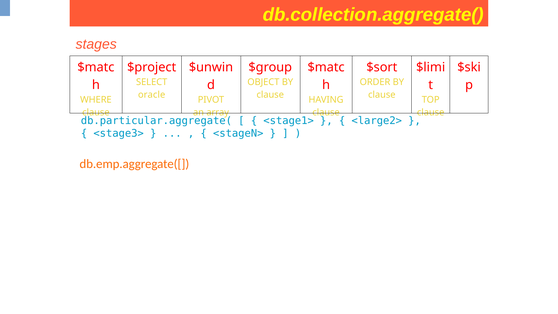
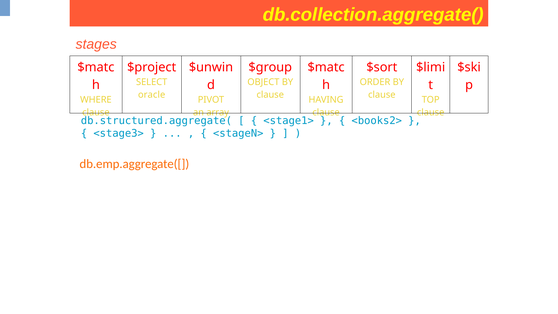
db.particular.aggregate(: db.particular.aggregate( -> db.structured.aggregate(
<large2>: <large2> -> <books2>
